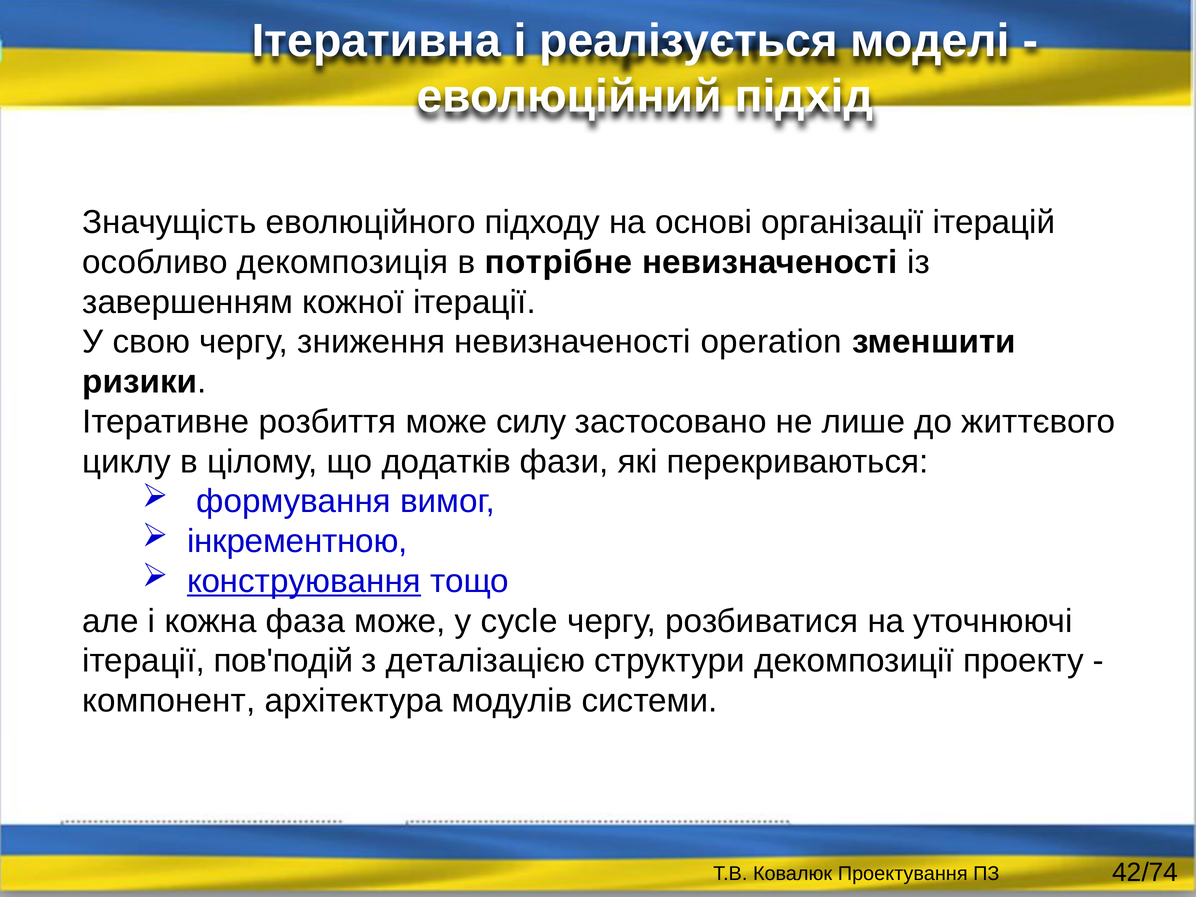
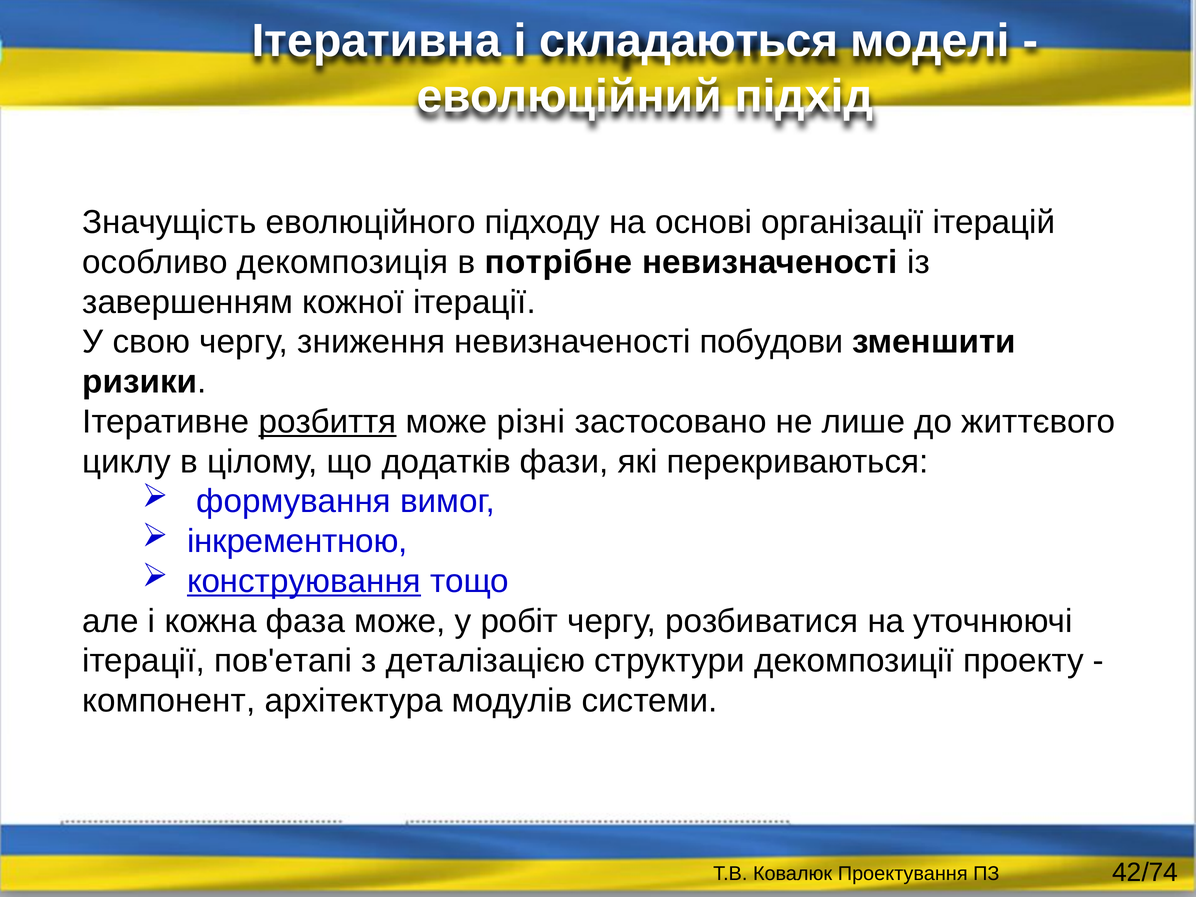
реалізується: реалізується -> складаються
operation: operation -> побудови
розбиття underline: none -> present
силу: силу -> різні
cycle: cycle -> робіт
пов'подій: пов'подій -> пов'етапі
